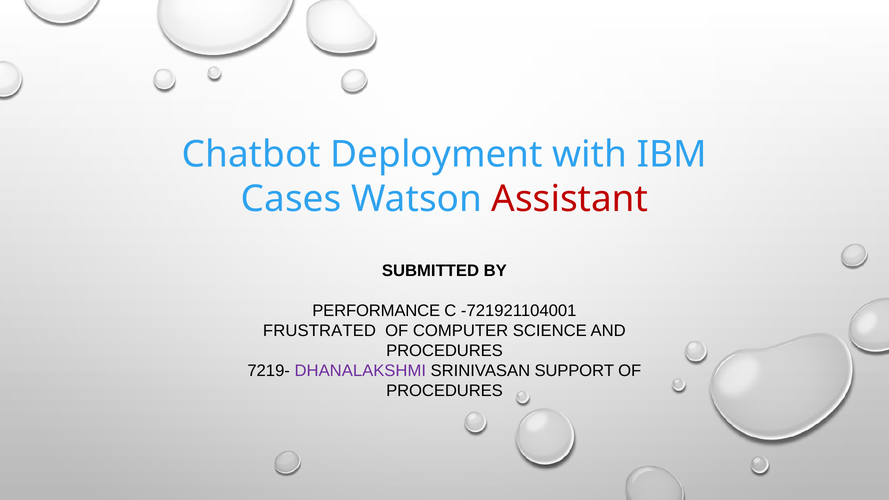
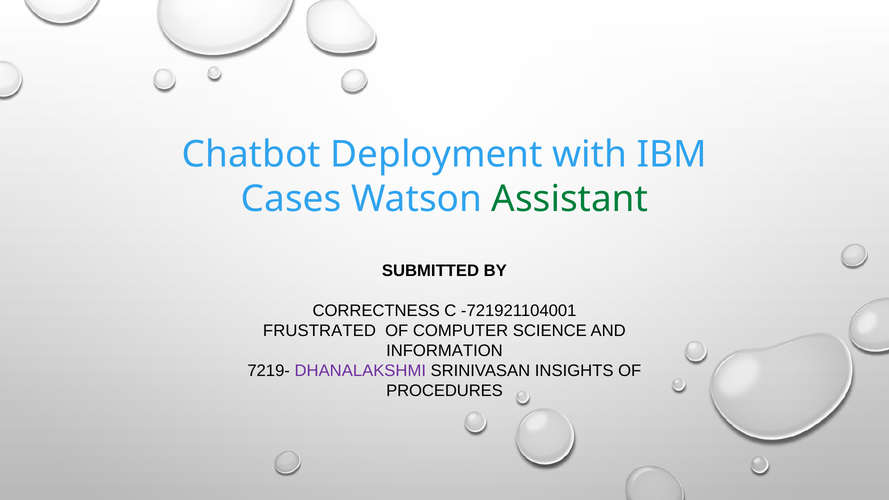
Assistant colour: red -> green
PERFORMANCE: PERFORMANCE -> CORRECTNESS
PROCEDURES at (444, 351): PROCEDURES -> INFORMATION
SUPPORT: SUPPORT -> INSIGHTS
